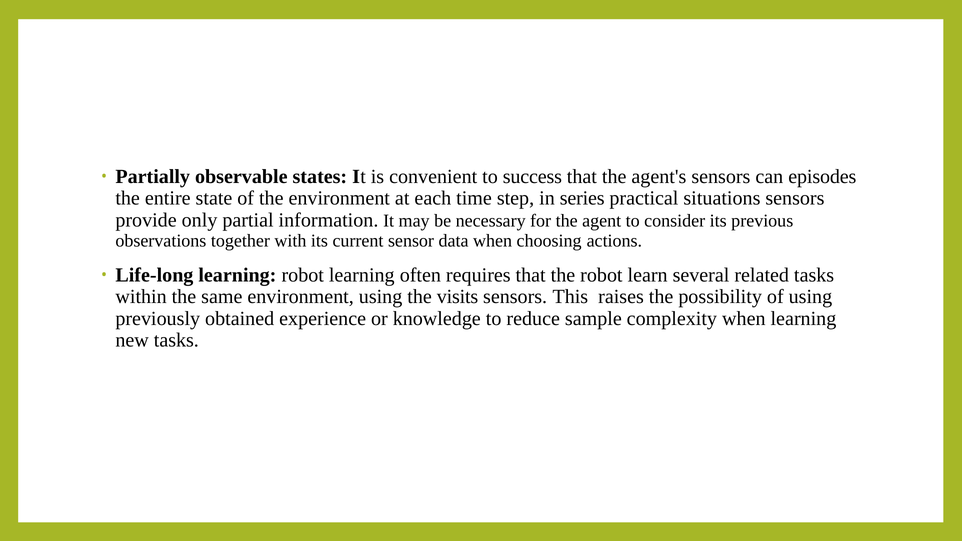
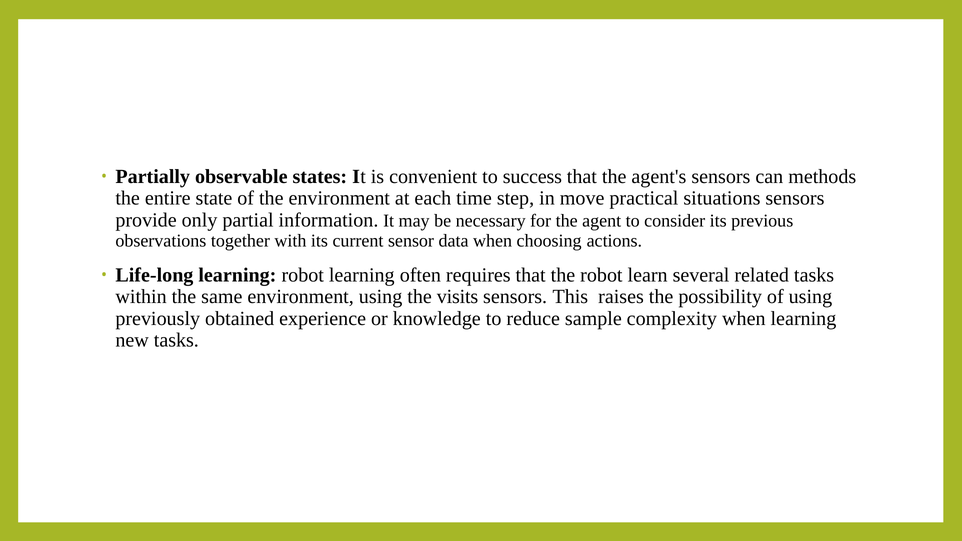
episodes: episodes -> methods
series: series -> move
